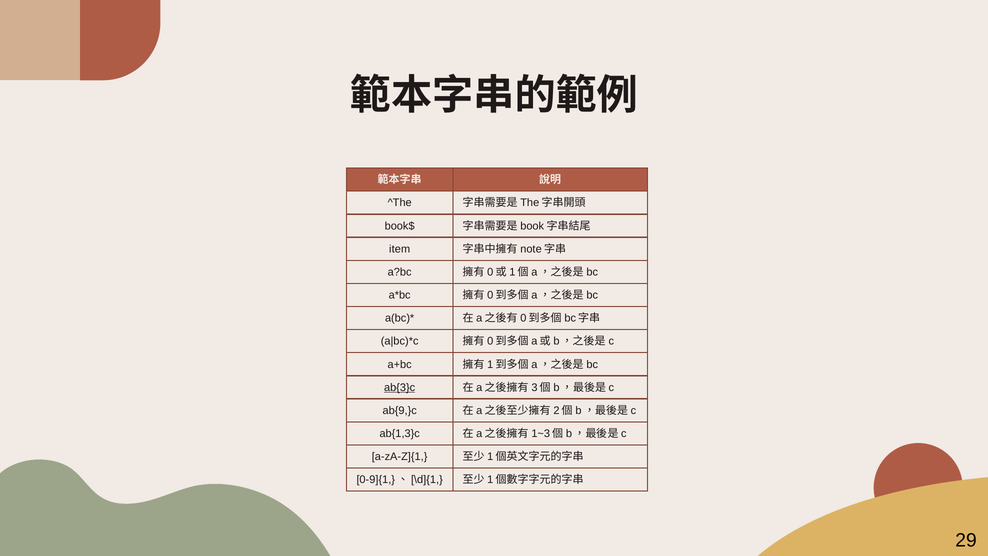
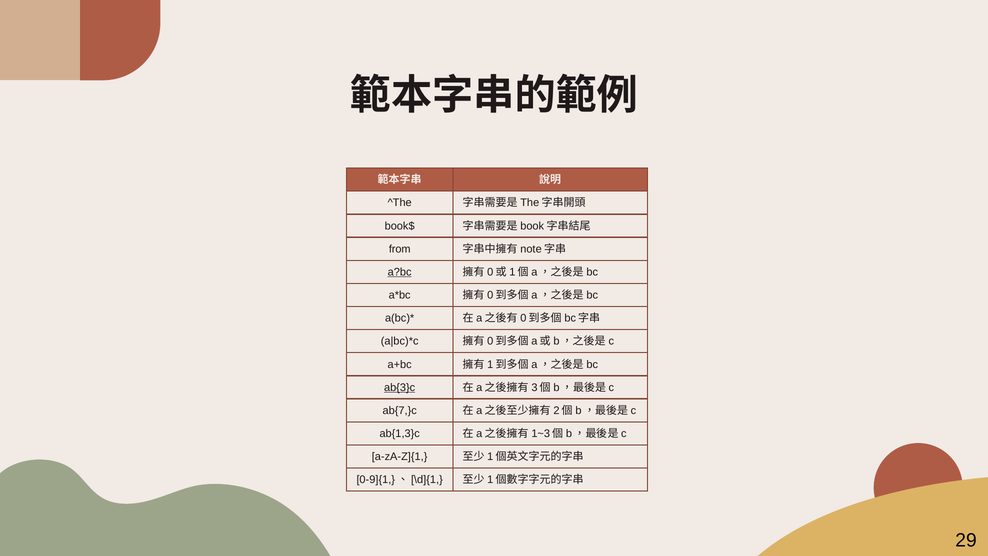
item: item -> from
a?bc underline: none -> present
ab{9,}c: ab{9,}c -> ab{7,}c
